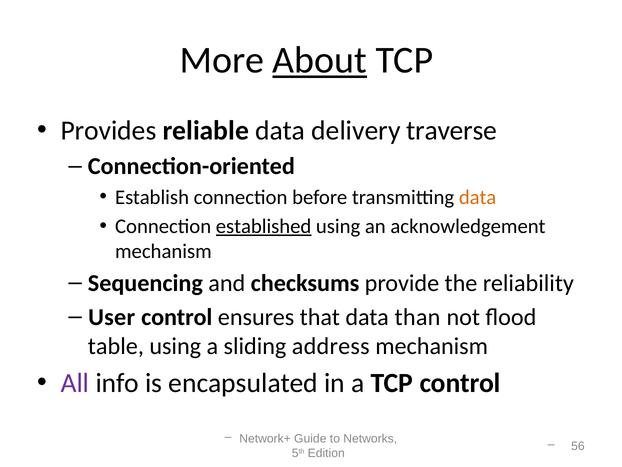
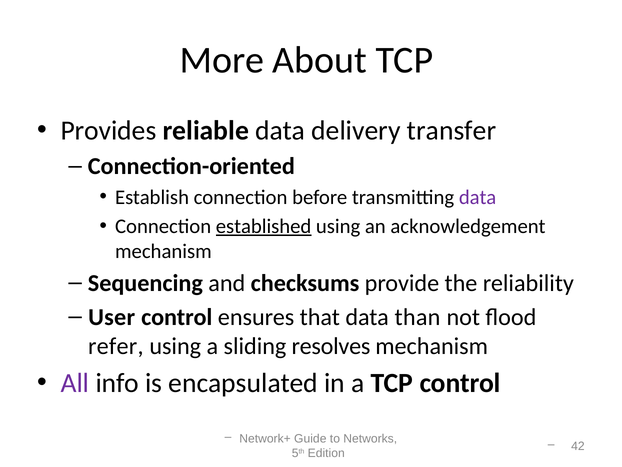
About underline: present -> none
traverse: traverse -> transfer
data at (478, 197) colour: orange -> purple
table: table -> refer
address: address -> resolves
56: 56 -> 42
